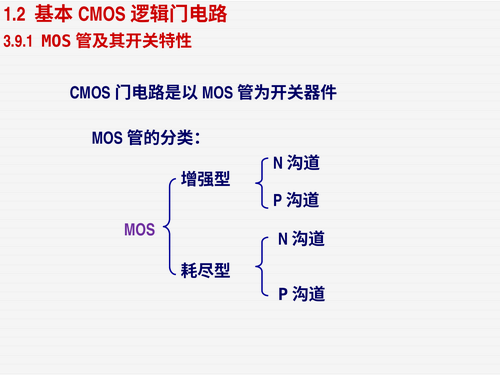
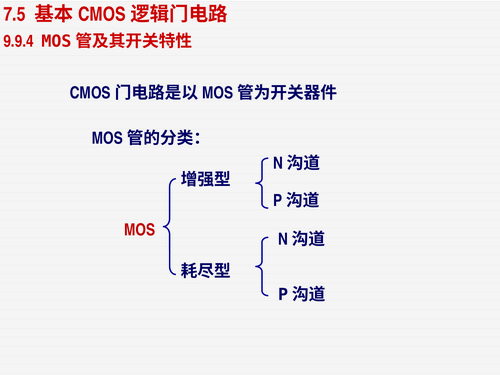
1.2: 1.2 -> 7.5
3.9.1: 3.9.1 -> 9.9.4
MOS colour: purple -> red
